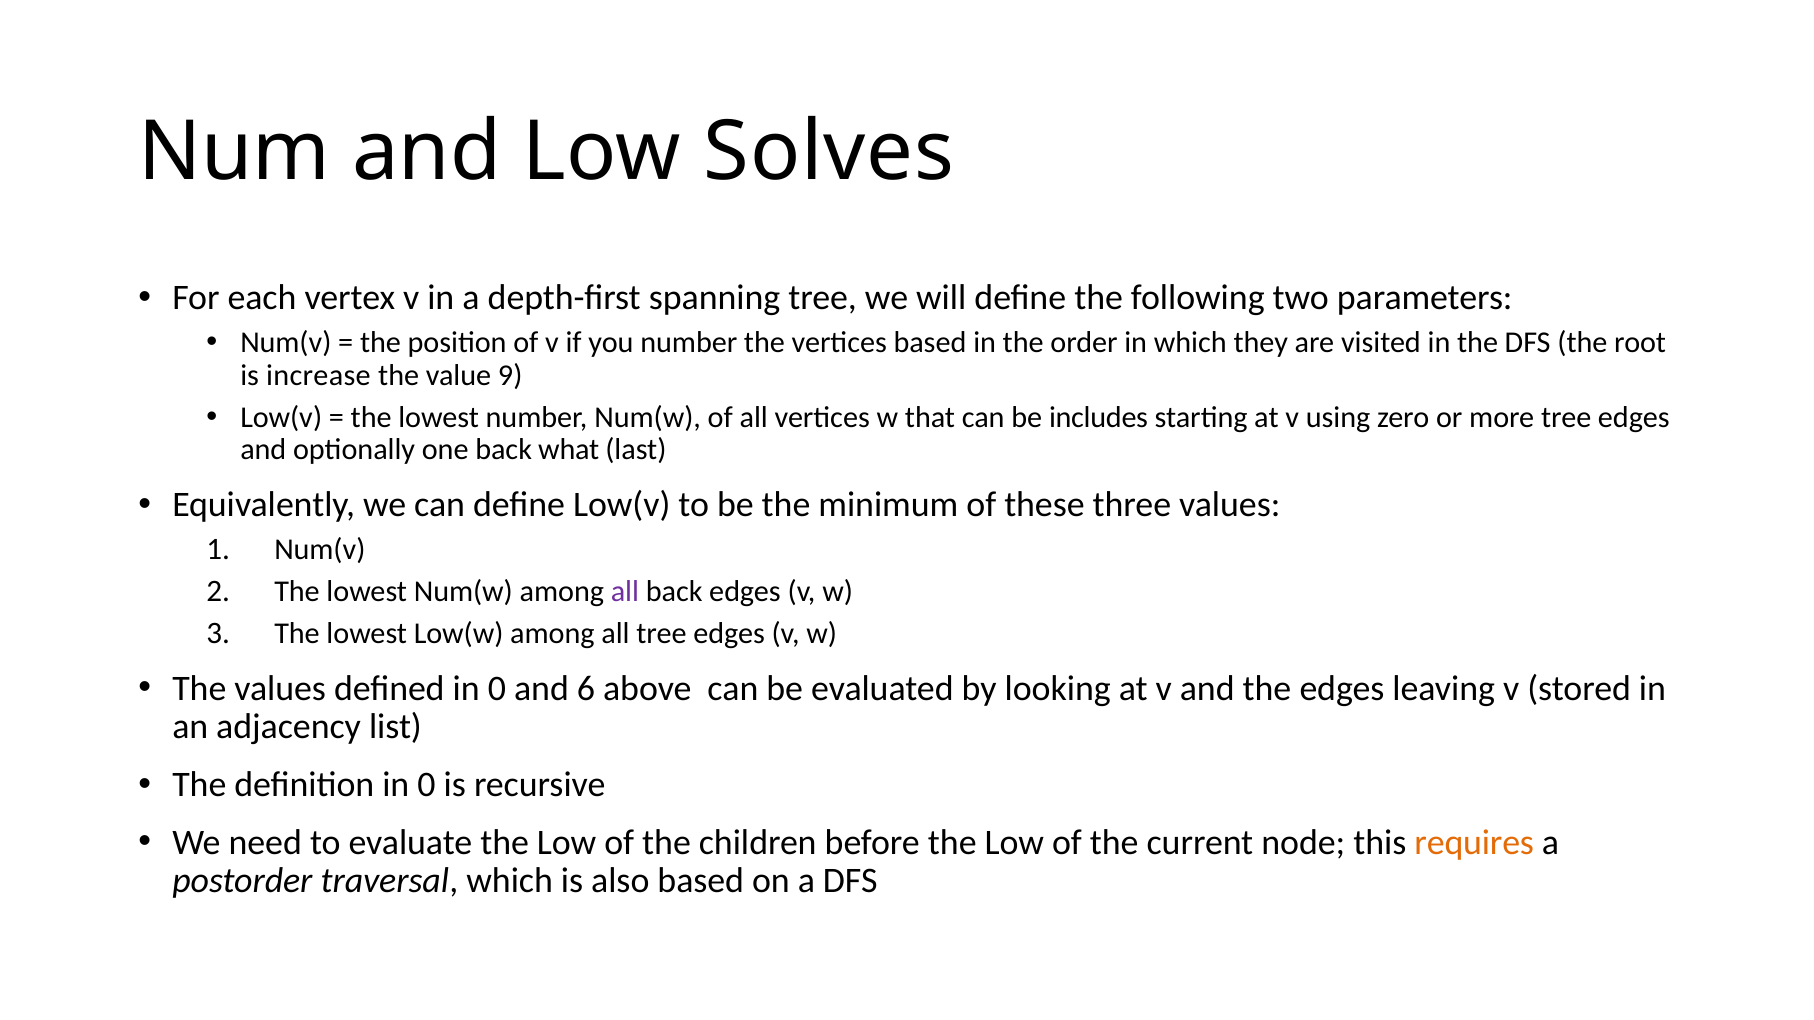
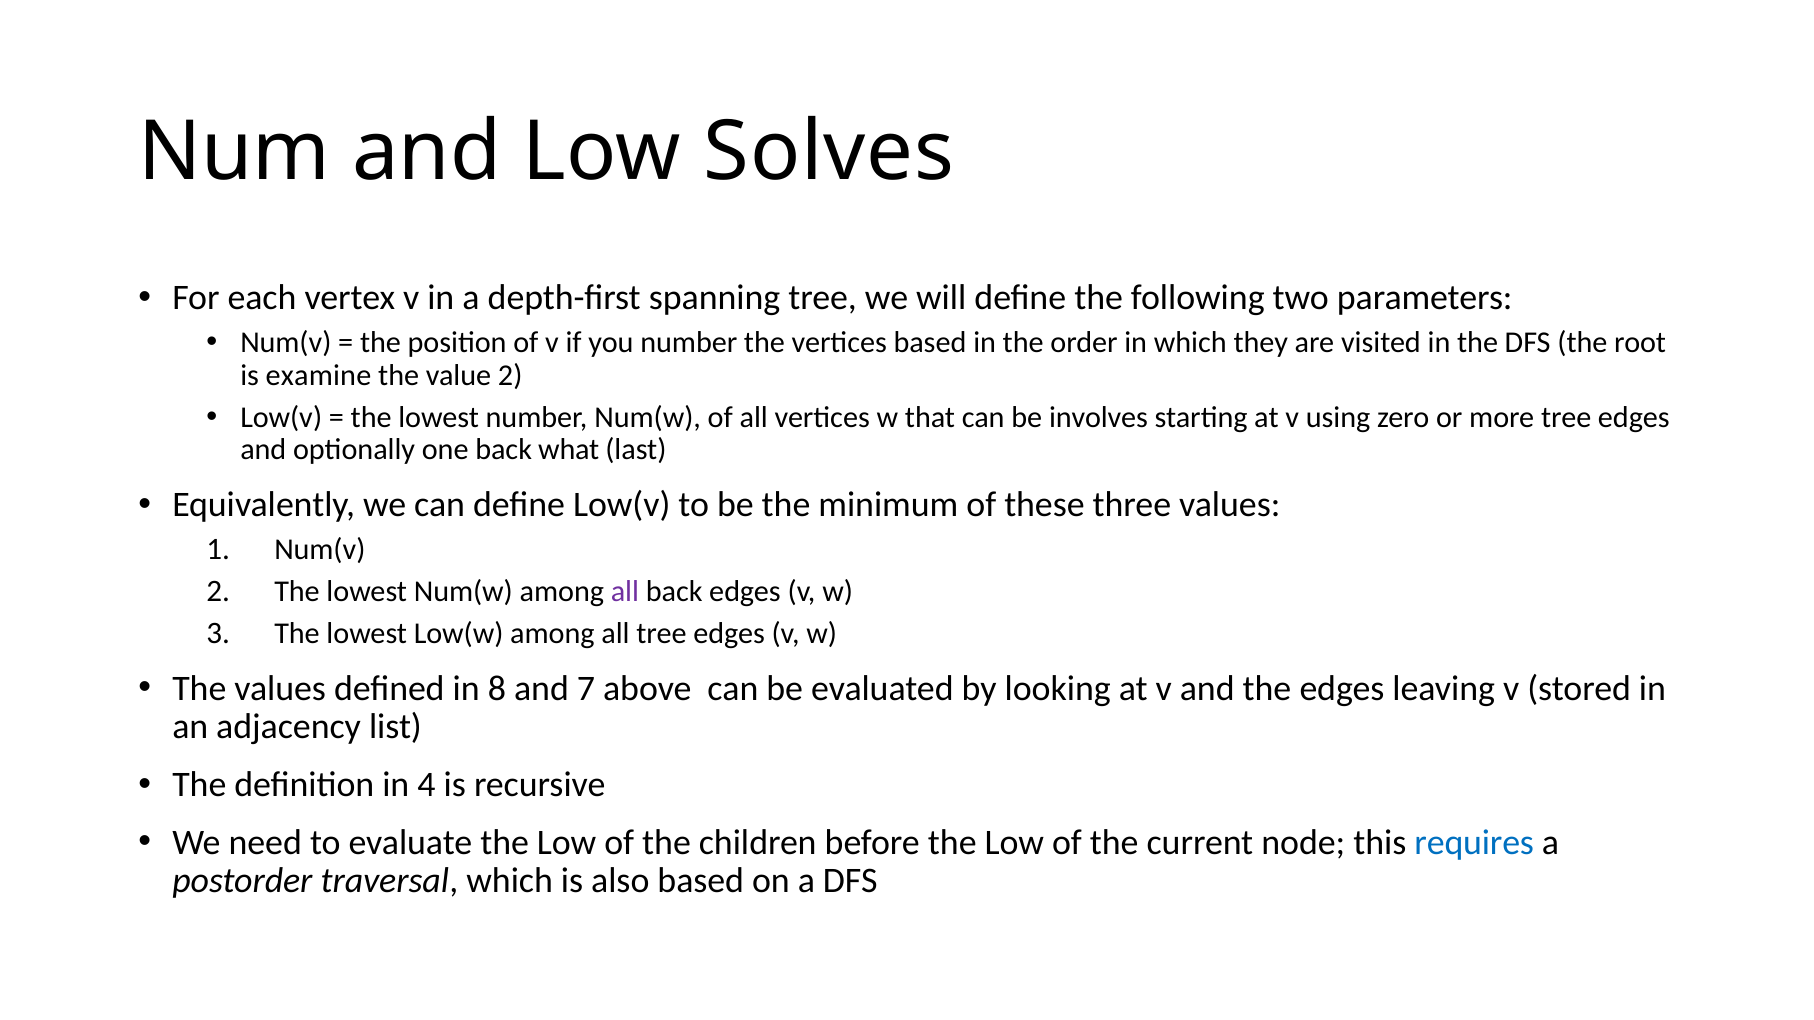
increase: increase -> examine
value 9: 9 -> 2
includes: includes -> involves
defined in 0: 0 -> 8
6: 6 -> 7
definition in 0: 0 -> 4
requires colour: orange -> blue
